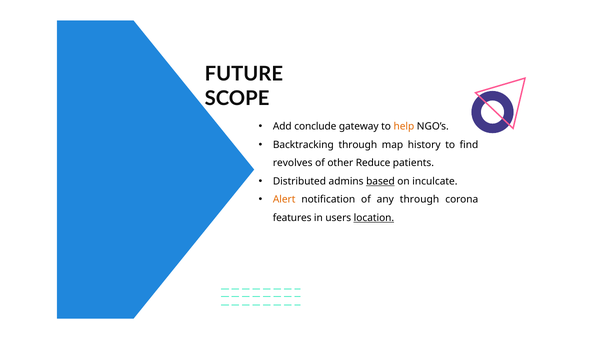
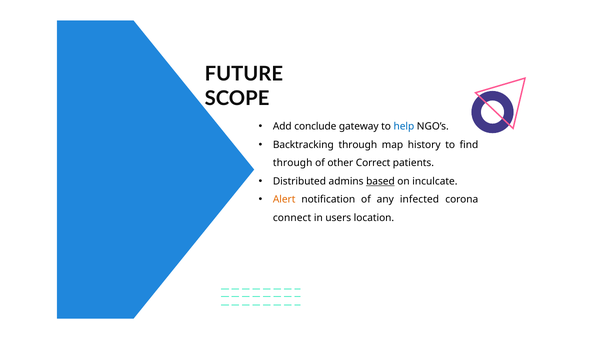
help colour: orange -> blue
revolves at (293, 163): revolves -> through
Reduce: Reduce -> Correct
any through: through -> infected
features: features -> connect
location underline: present -> none
